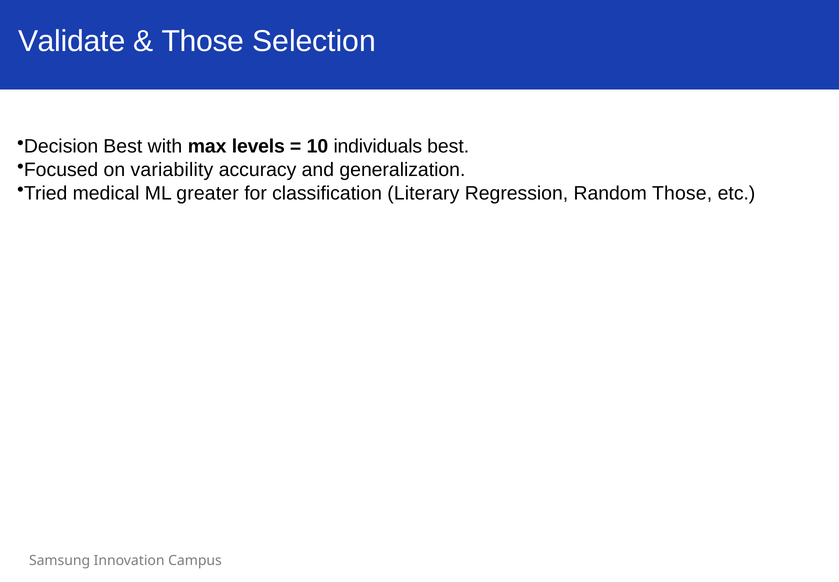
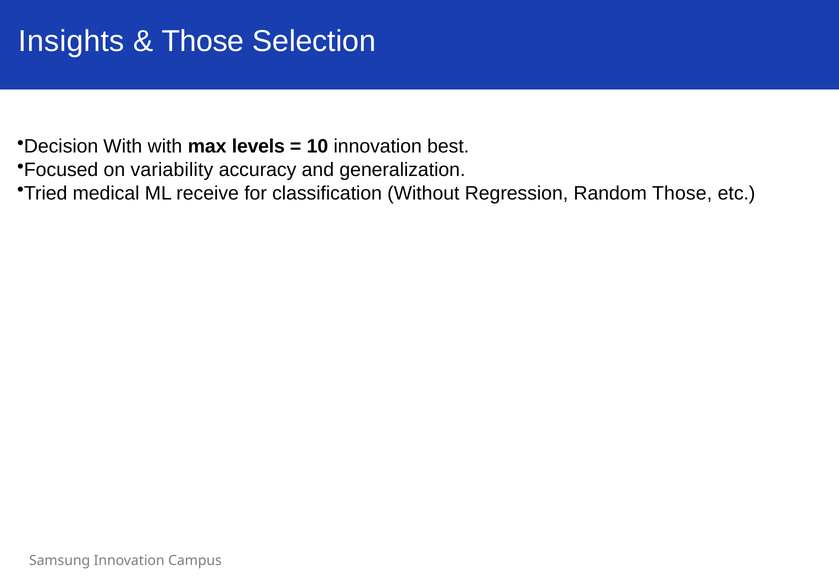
Validate: Validate -> Insights
Decision Best: Best -> With
10 individuals: individuals -> innovation
greater: greater -> receive
Literary: Literary -> Without
